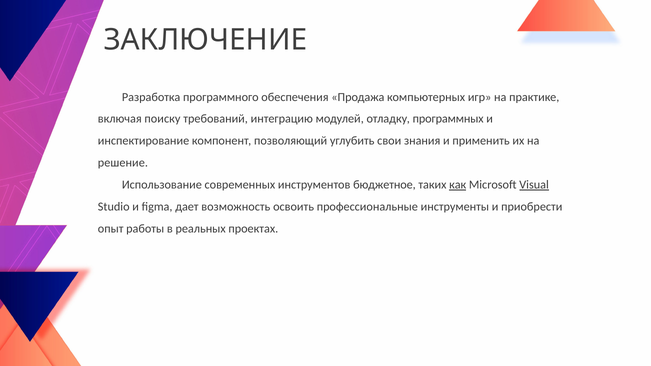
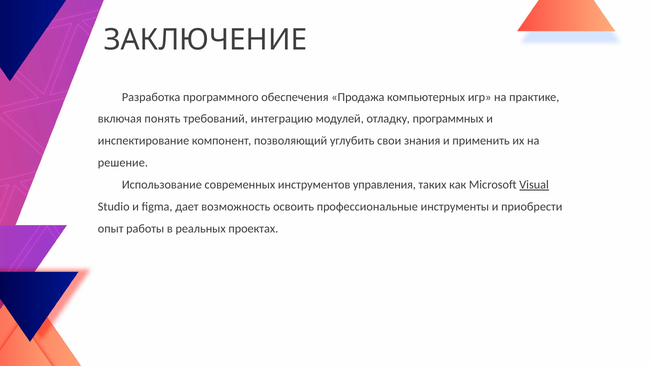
поиску: поиску -> понять
бюджетное: бюджетное -> управления
как underline: present -> none
